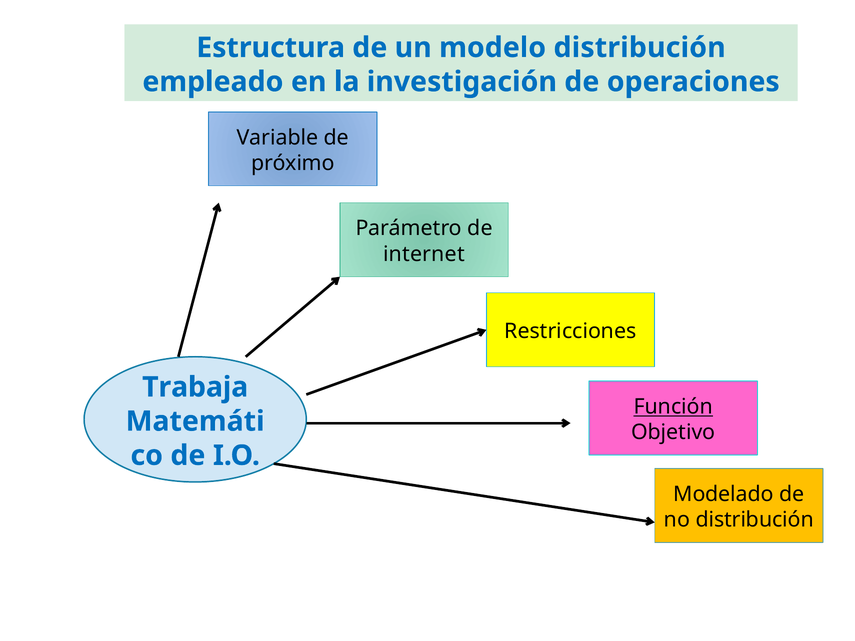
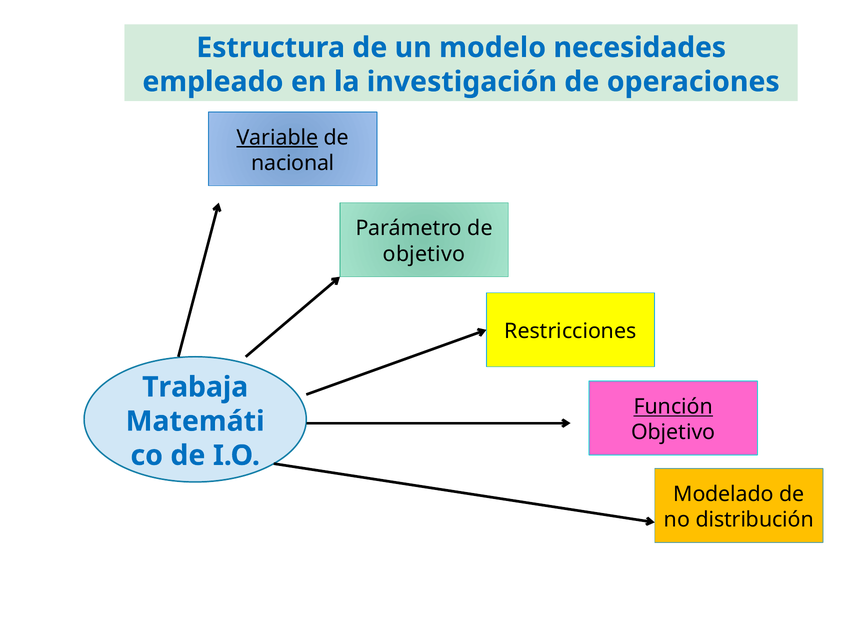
modelo distribución: distribución -> necesidades
Variable underline: none -> present
próximo: próximo -> nacional
internet at (424, 254): internet -> objetivo
